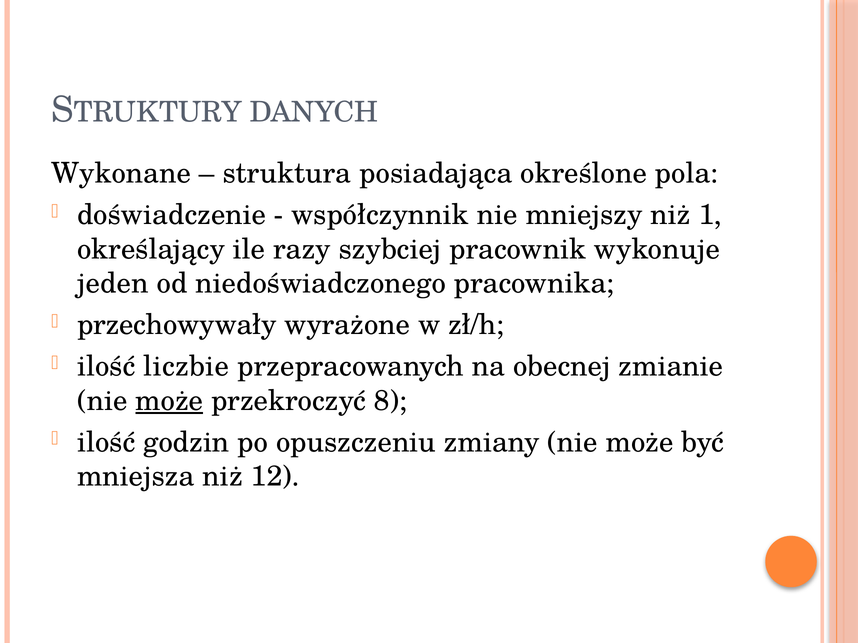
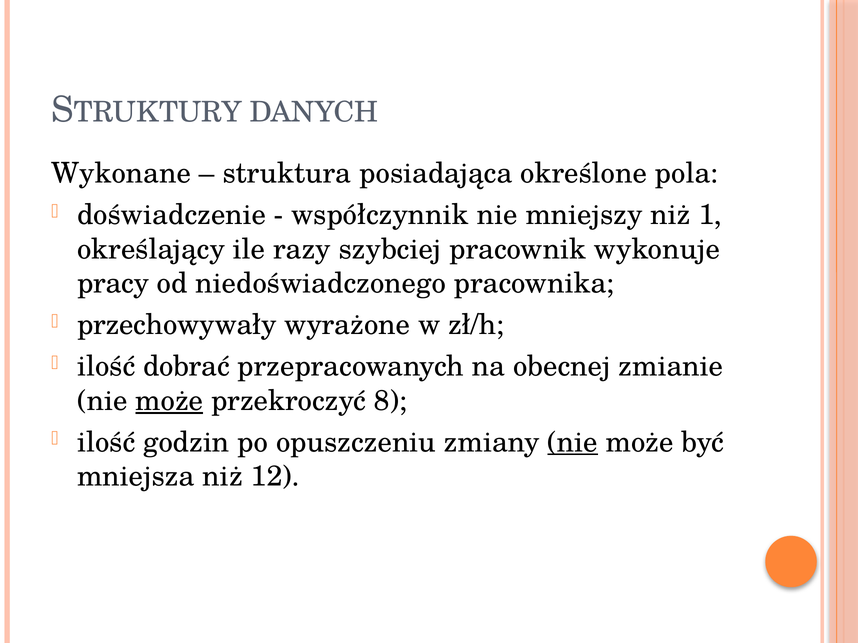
jeden: jeden -> pracy
liczbie: liczbie -> dobrać
nie at (573, 442) underline: none -> present
